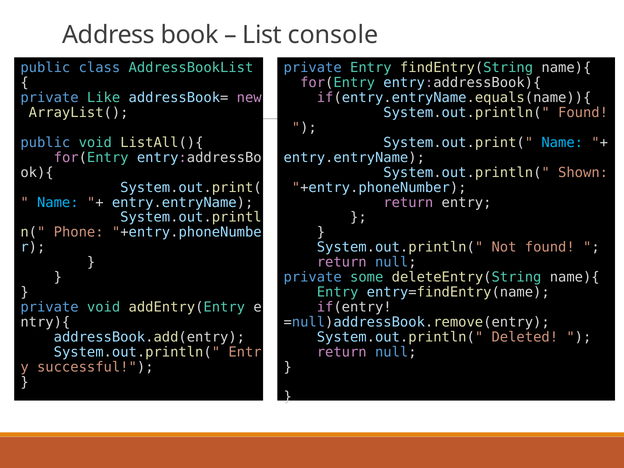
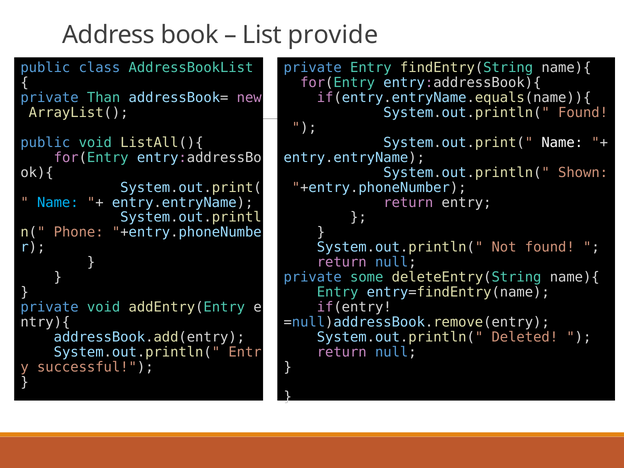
console: console -> provide
Like: Like -> Than
Name at (562, 143) colour: light blue -> white
